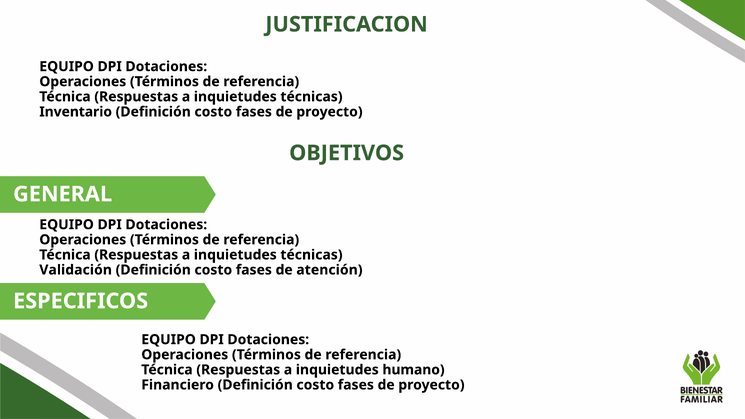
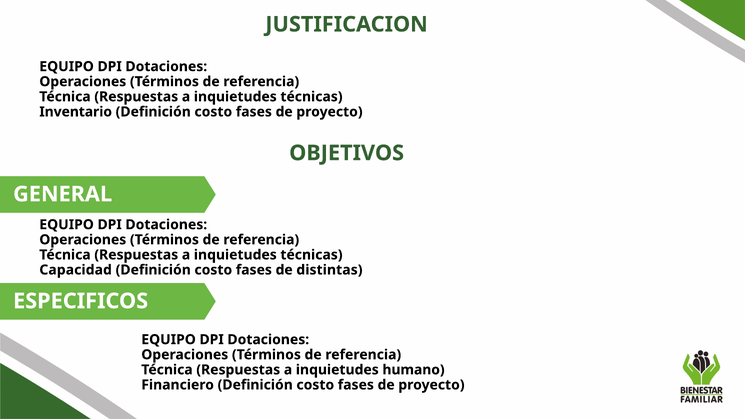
Validación: Validación -> Capacidad
atención: atención -> distintas
